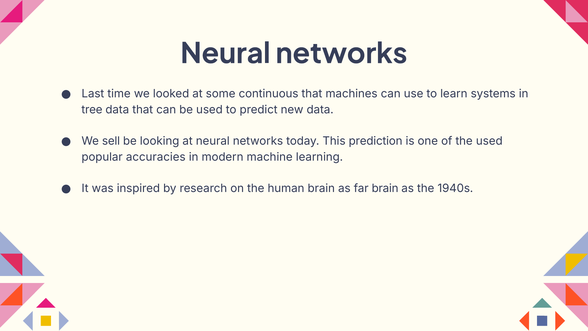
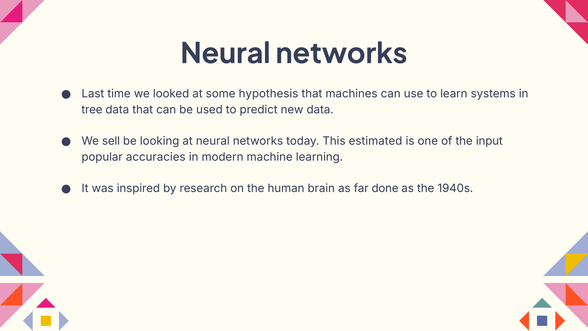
continuous: continuous -> hypothesis
prediction: prediction -> estimated
the used: used -> input
far brain: brain -> done
